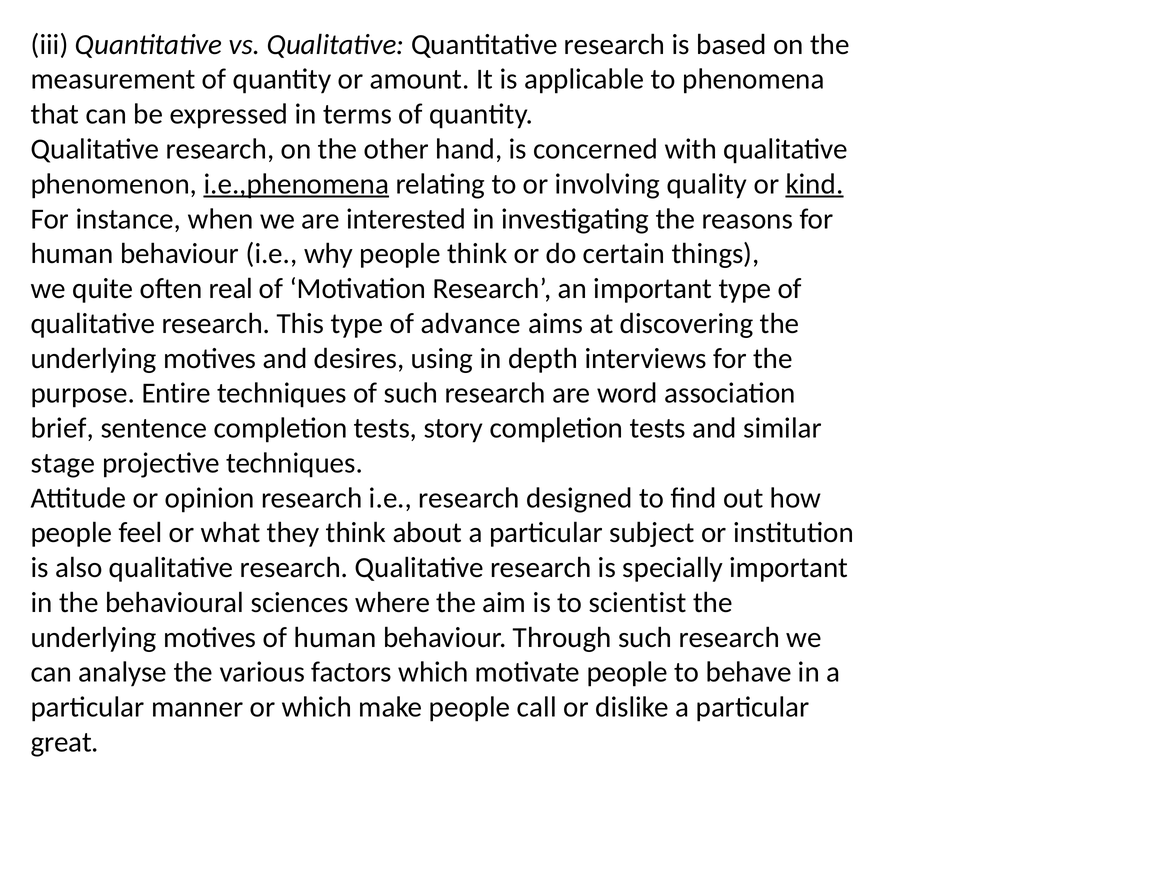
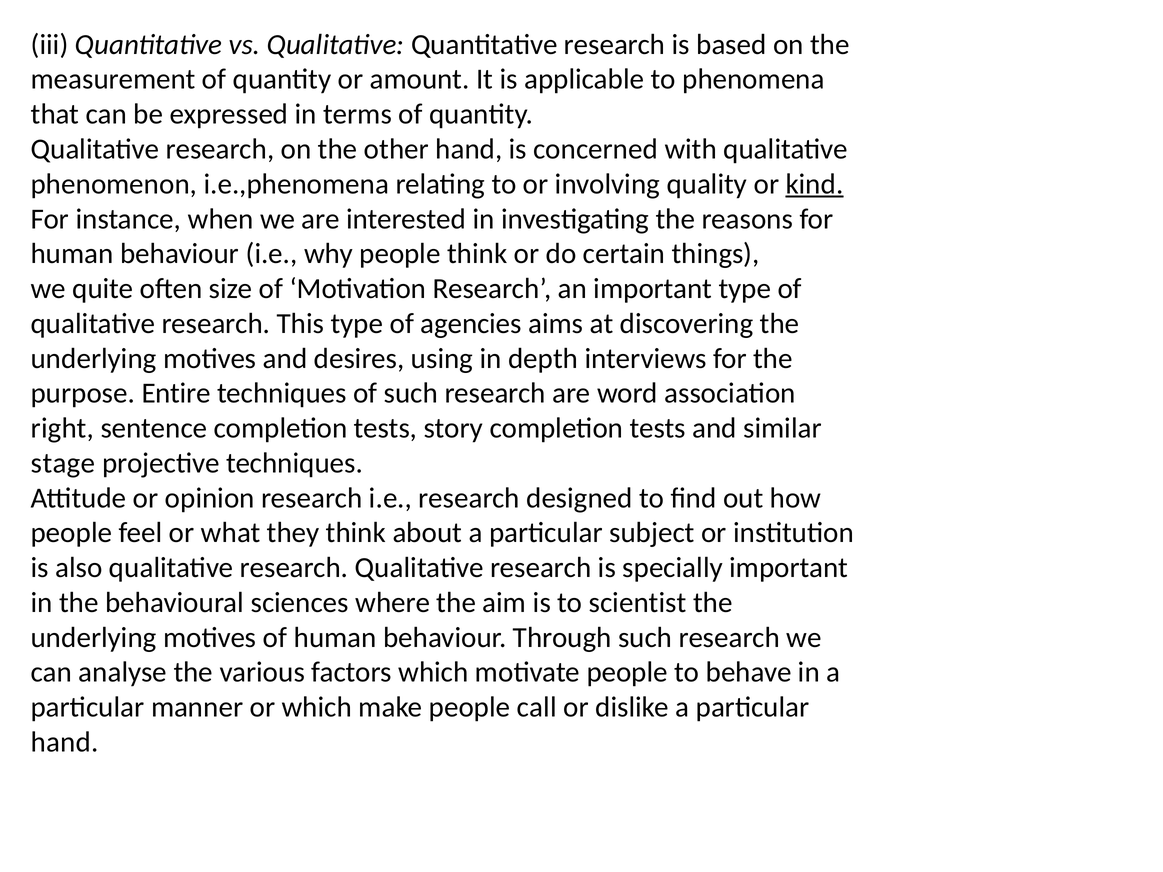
i.e.,phenomena underline: present -> none
real: real -> size
advance: advance -> agencies
brief: brief -> right
great at (65, 742): great -> hand
